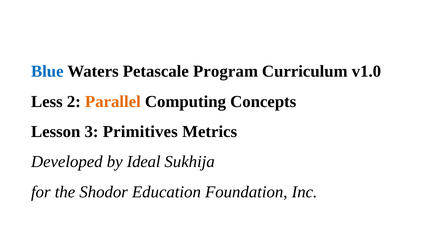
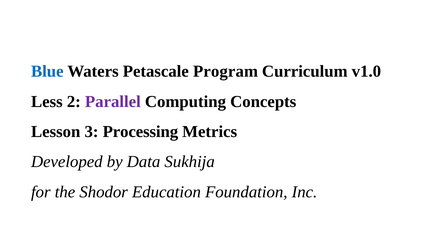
Parallel colour: orange -> purple
Primitives: Primitives -> Processing
Ideal: Ideal -> Data
